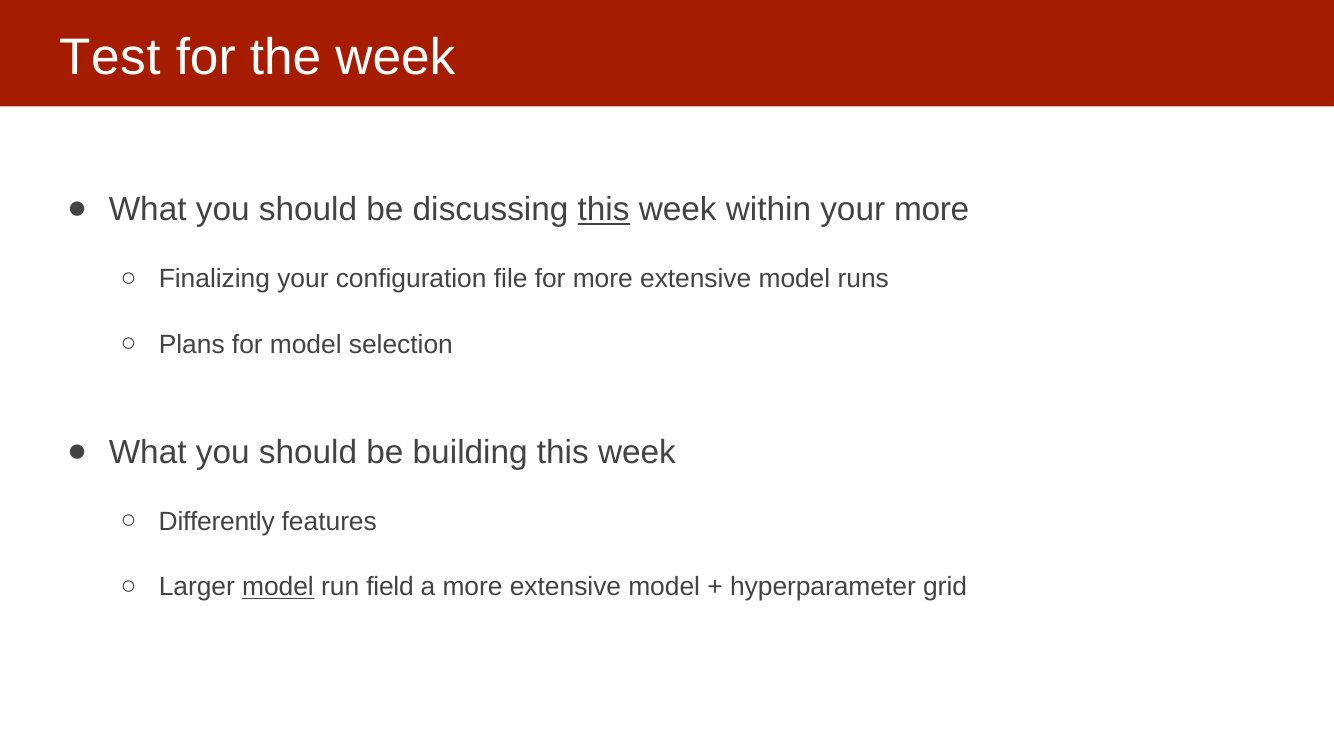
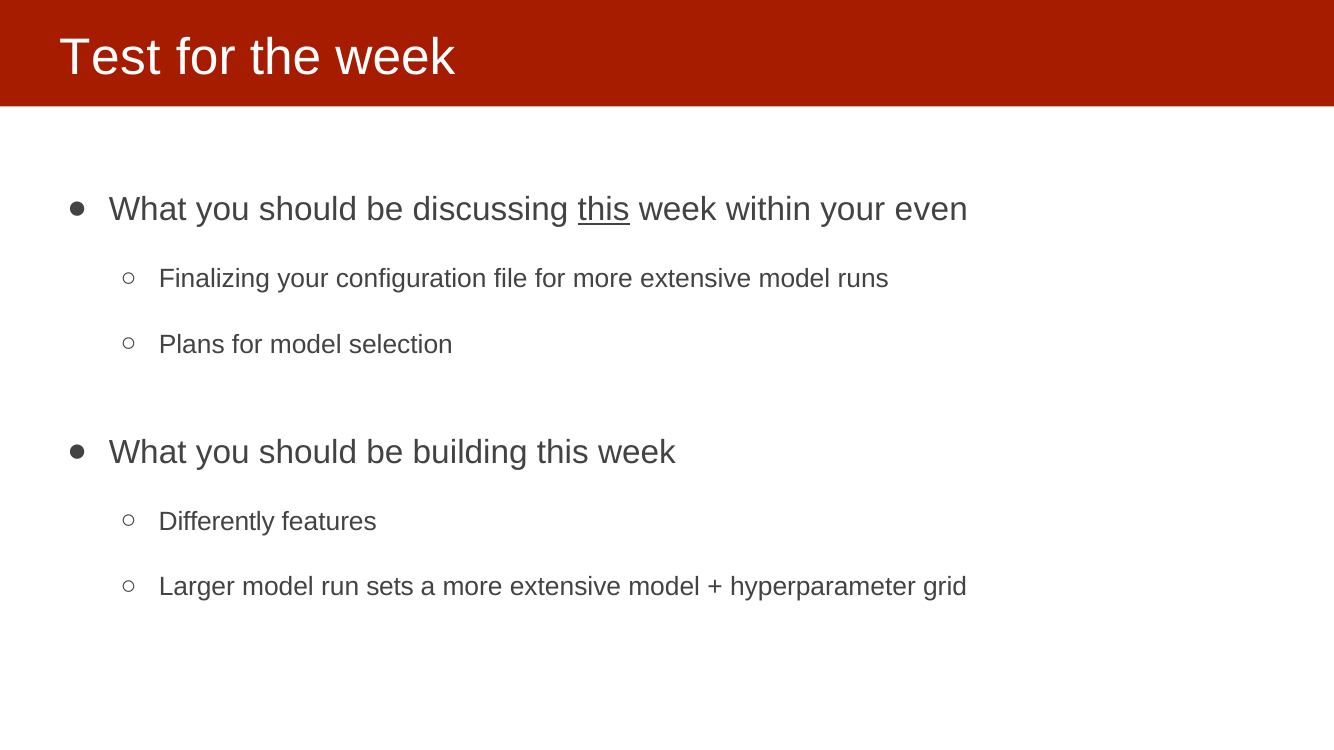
your more: more -> even
model at (278, 587) underline: present -> none
field: field -> sets
